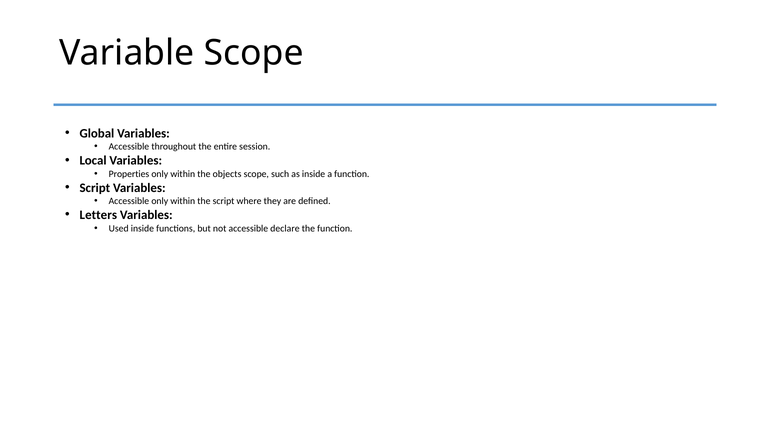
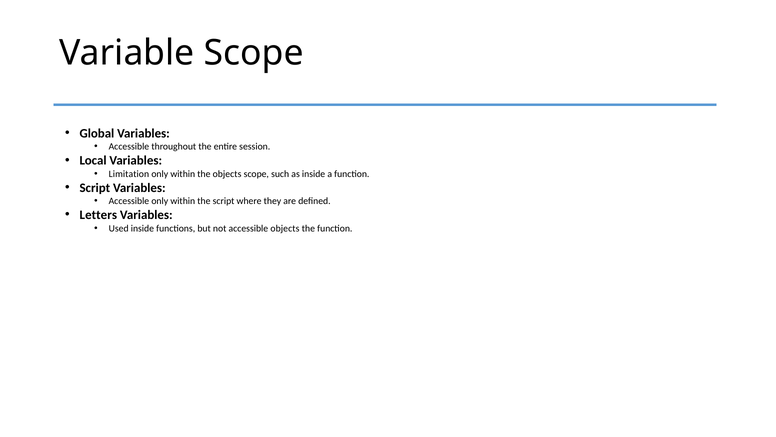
Properties: Properties -> Limitation
accessible declare: declare -> objects
